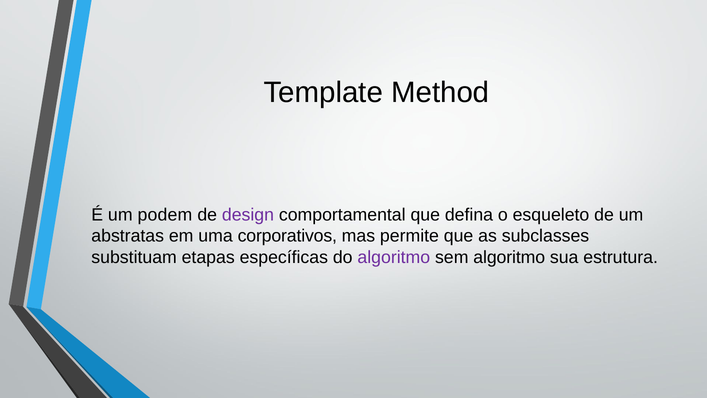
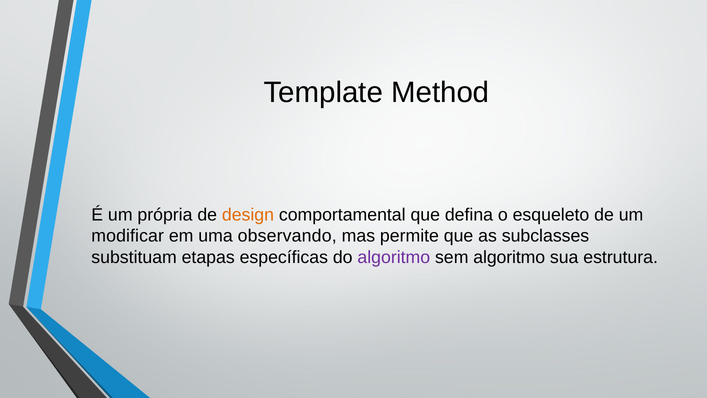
podem: podem -> própria
design colour: purple -> orange
abstratas: abstratas -> modificar
corporativos: corporativos -> observando
